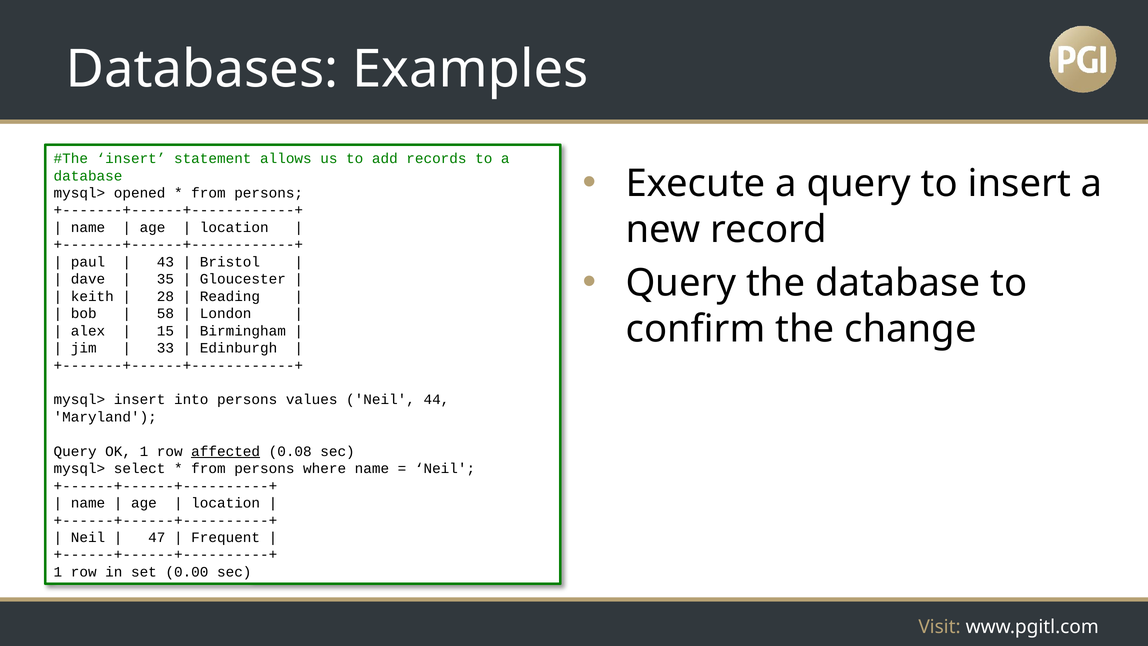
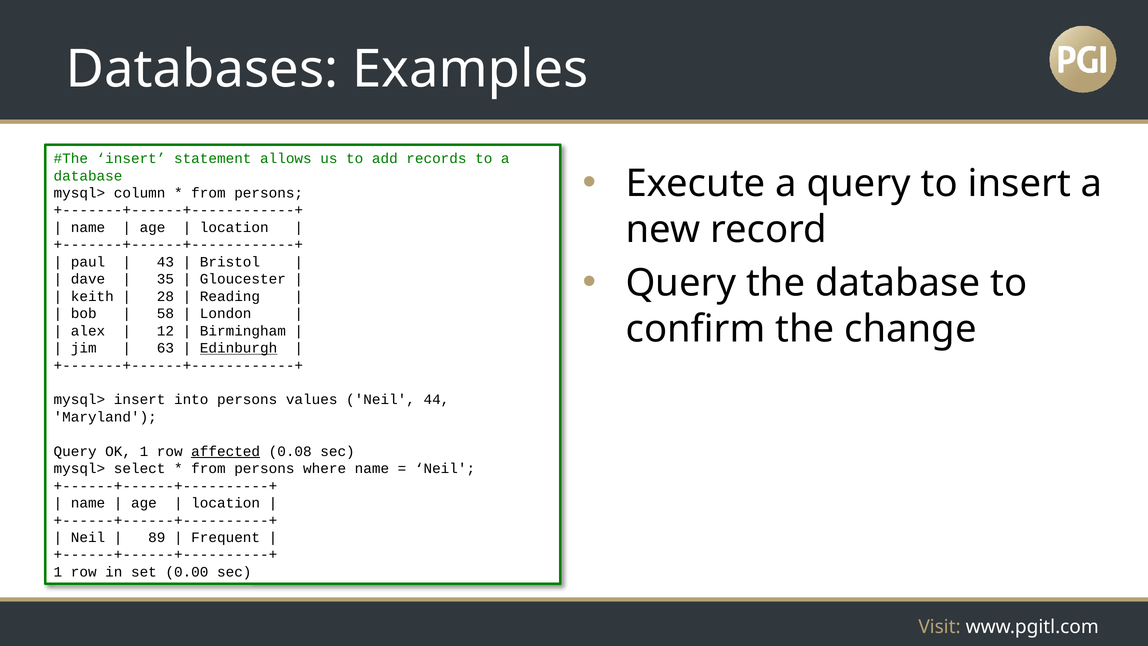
opened: opened -> column
15: 15 -> 12
33: 33 -> 63
Edinburgh underline: none -> present
47: 47 -> 89
